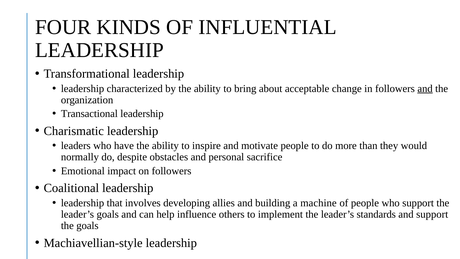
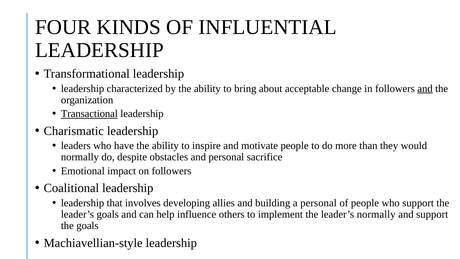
Transactional underline: none -> present
a machine: machine -> personal
leader’s standards: standards -> normally
